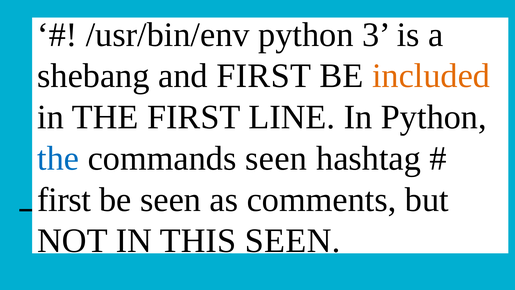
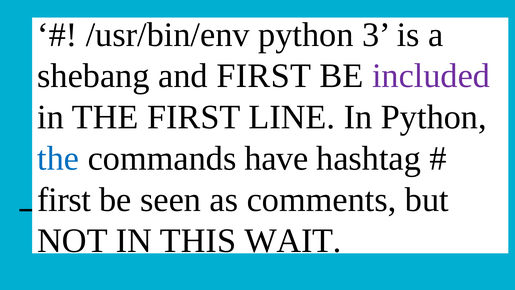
included colour: orange -> purple
commands seen: seen -> have
THIS SEEN: SEEN -> WAIT
